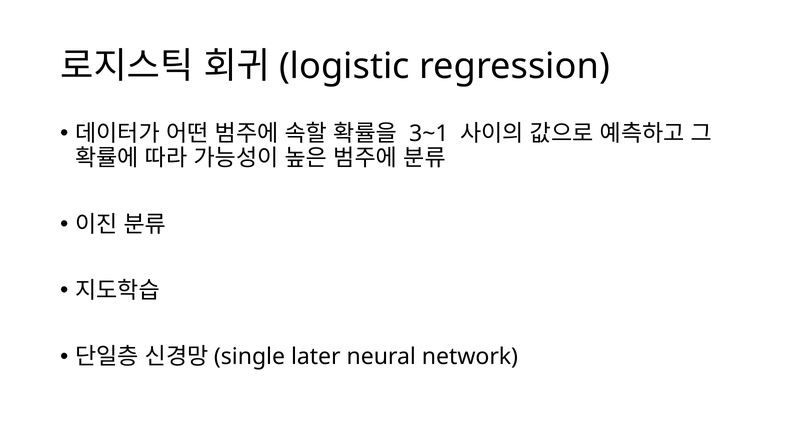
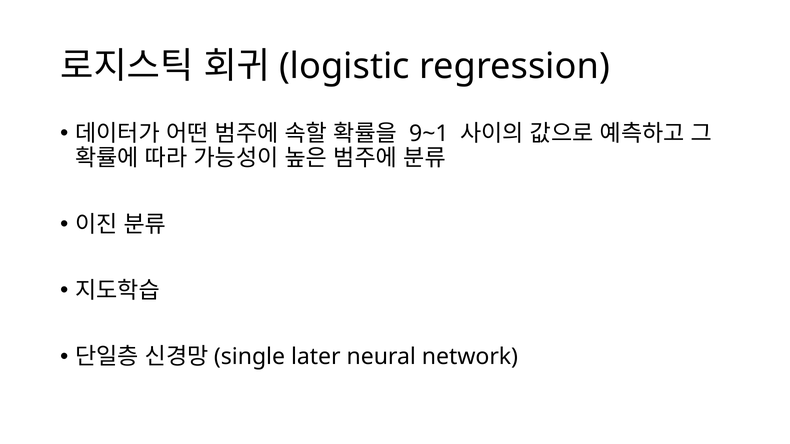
3~1: 3~1 -> 9~1
